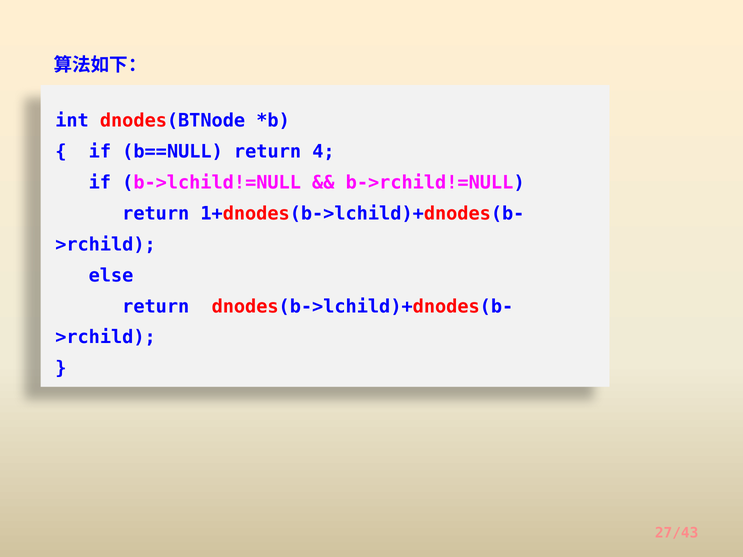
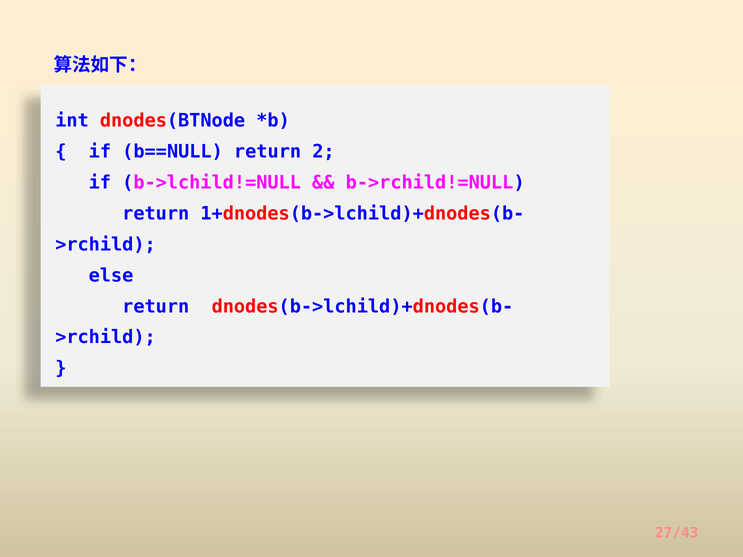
4: 4 -> 2
